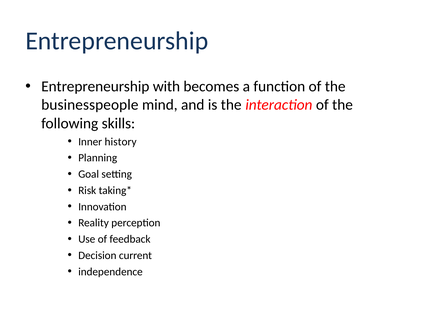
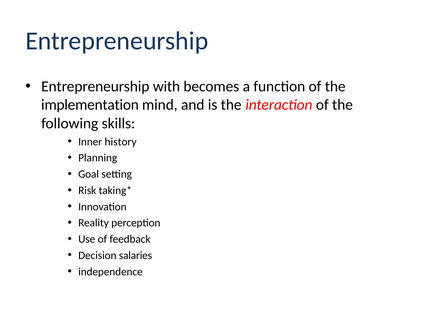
businesspeople: businesspeople -> implementation
current: current -> salaries
